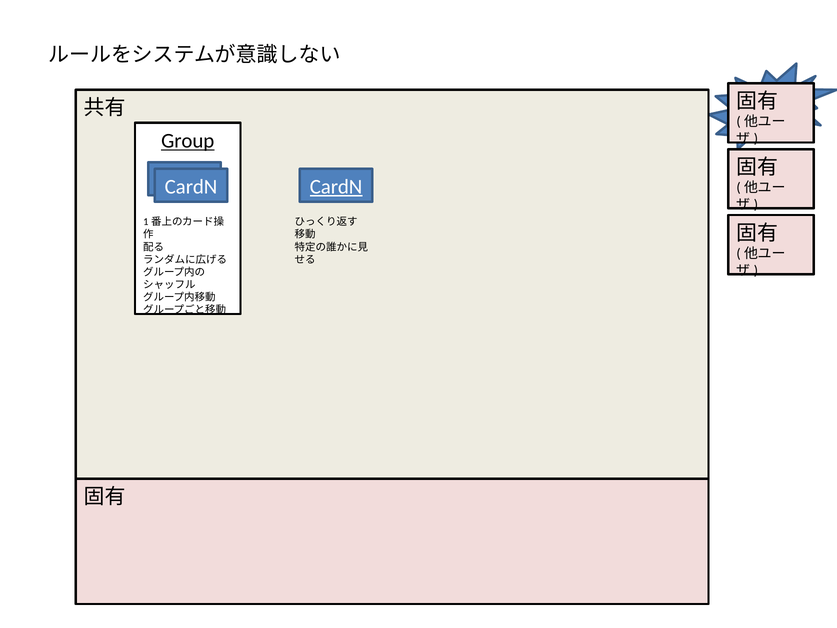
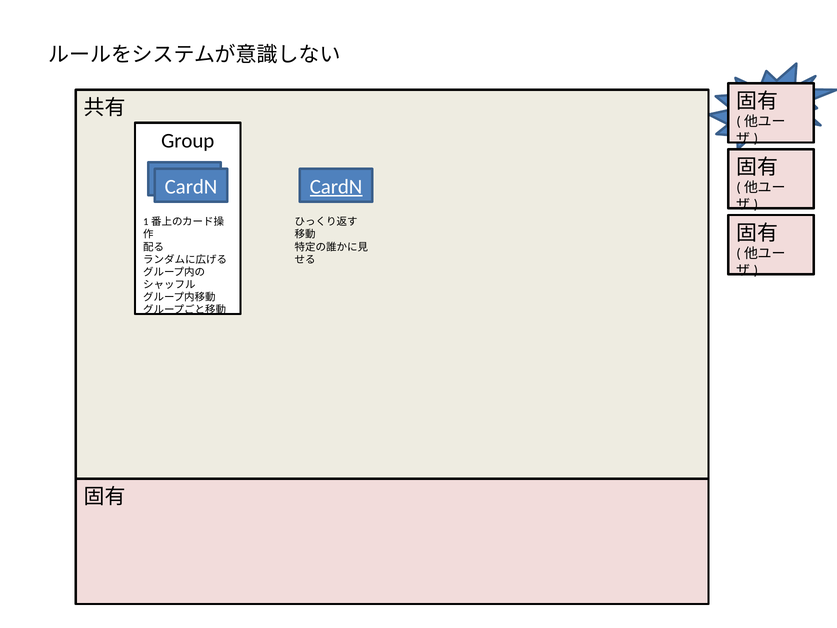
Group underline: present -> none
